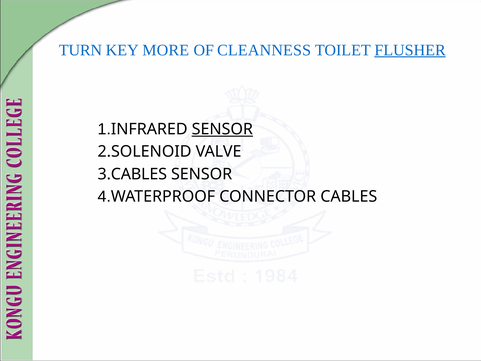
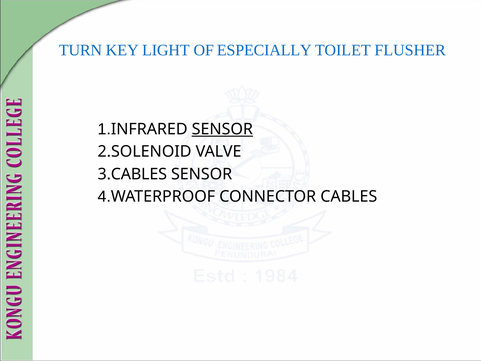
MORE: MORE -> LIGHT
CLEANNESS: CLEANNESS -> ESPECIALLY
FLUSHER underline: present -> none
